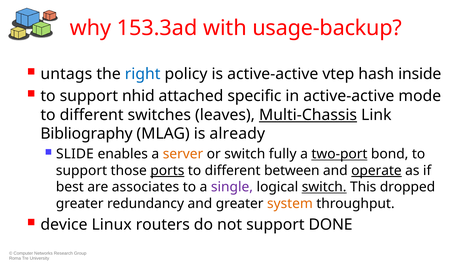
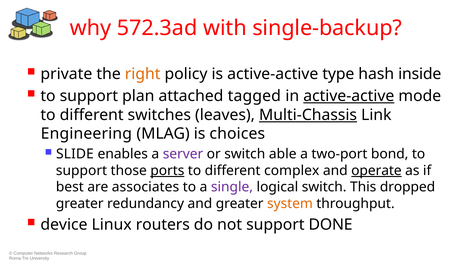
153.3ad: 153.3ad -> 572.3ad
usage-backup: usage-backup -> single-backup
untags: untags -> private
right colour: blue -> orange
vtep: vtep -> type
nhid: nhid -> plan
specific: specific -> tagged
active-active at (349, 96) underline: none -> present
Bibliography: Bibliography -> Engineering
already: already -> choices
server colour: orange -> purple
fully: fully -> able
two-port underline: present -> none
between: between -> complex
switch at (324, 187) underline: present -> none
